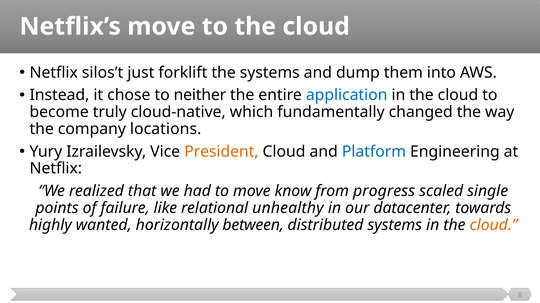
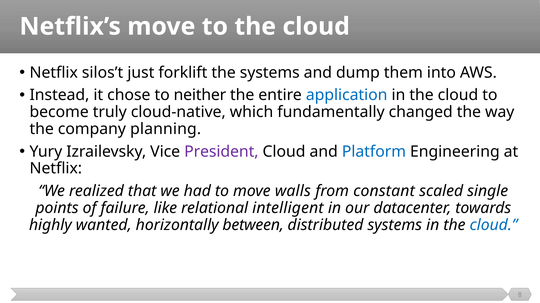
locations: locations -> planning
President colour: orange -> purple
know: know -> walls
progress: progress -> constant
unhealthy: unhealthy -> intelligent
cloud at (494, 225) colour: orange -> blue
